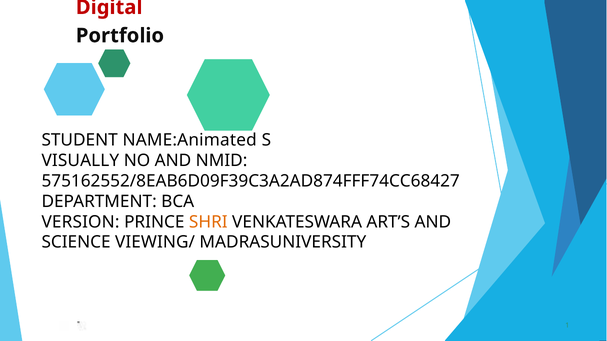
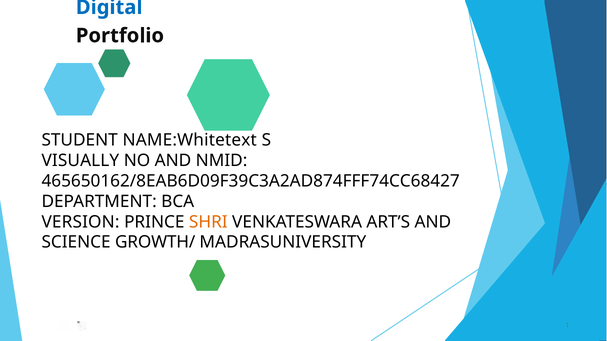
Digital colour: red -> blue
NAME:Animated: NAME:Animated -> NAME:Whitetext
575162552/8EAB6D09F39C3A2AD874FFF74CC68427: 575162552/8EAB6D09F39C3A2AD874FFF74CC68427 -> 465650162/8EAB6D09F39C3A2AD874FFF74CC68427
VIEWING/: VIEWING/ -> GROWTH/
